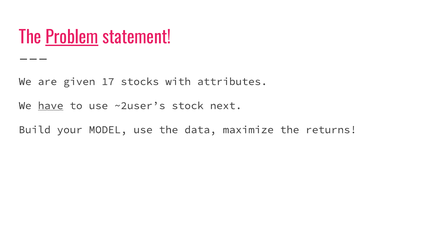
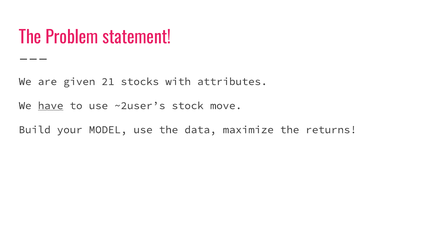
Problem underline: present -> none
17: 17 -> 21
next: next -> move
